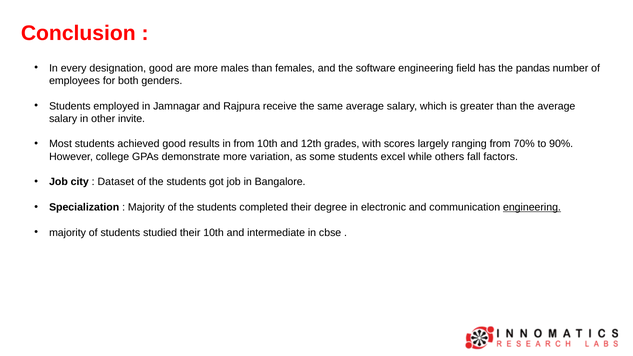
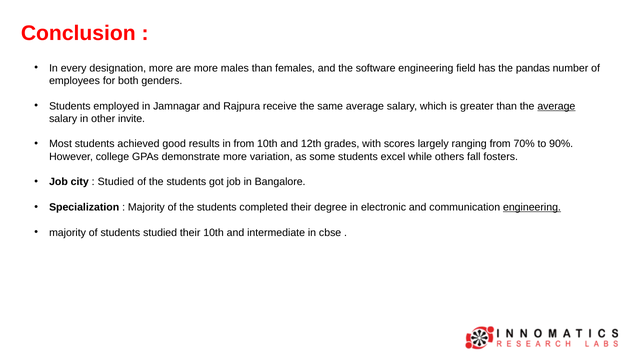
designation good: good -> more
average at (556, 106) underline: none -> present
factors: factors -> fosters
Dataset at (116, 182): Dataset -> Studied
